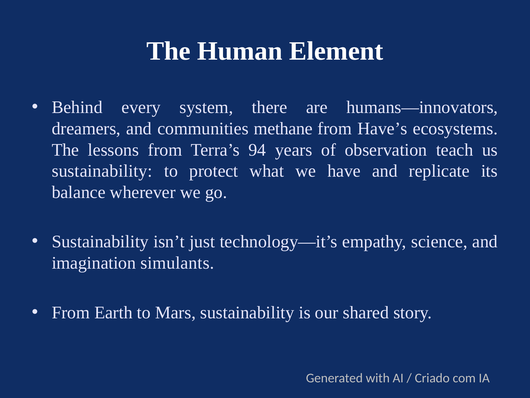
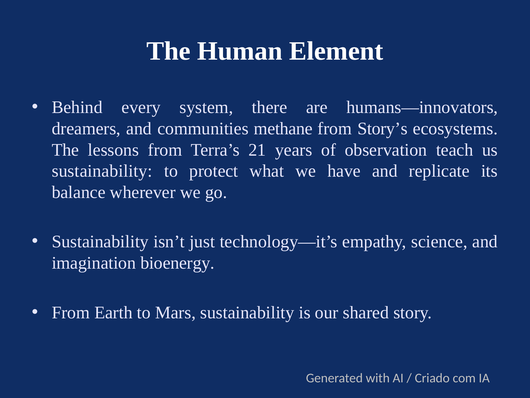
Have’s: Have’s -> Story’s
94: 94 -> 21
simulants: simulants -> bioenergy
